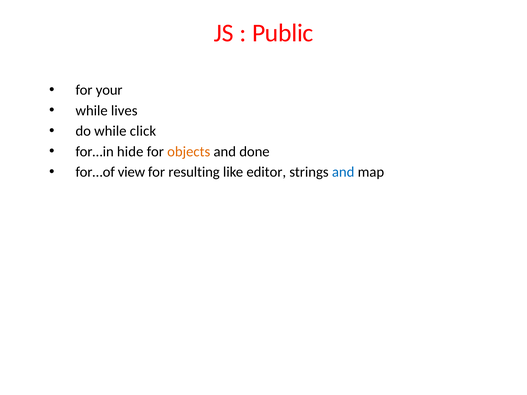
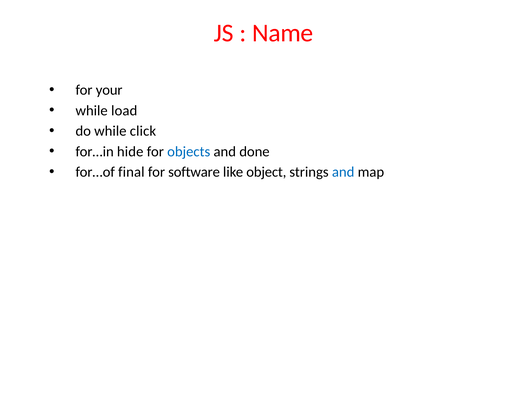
Public: Public -> Name
lives: lives -> load
objects colour: orange -> blue
view: view -> final
resulting: resulting -> software
editor: editor -> object
